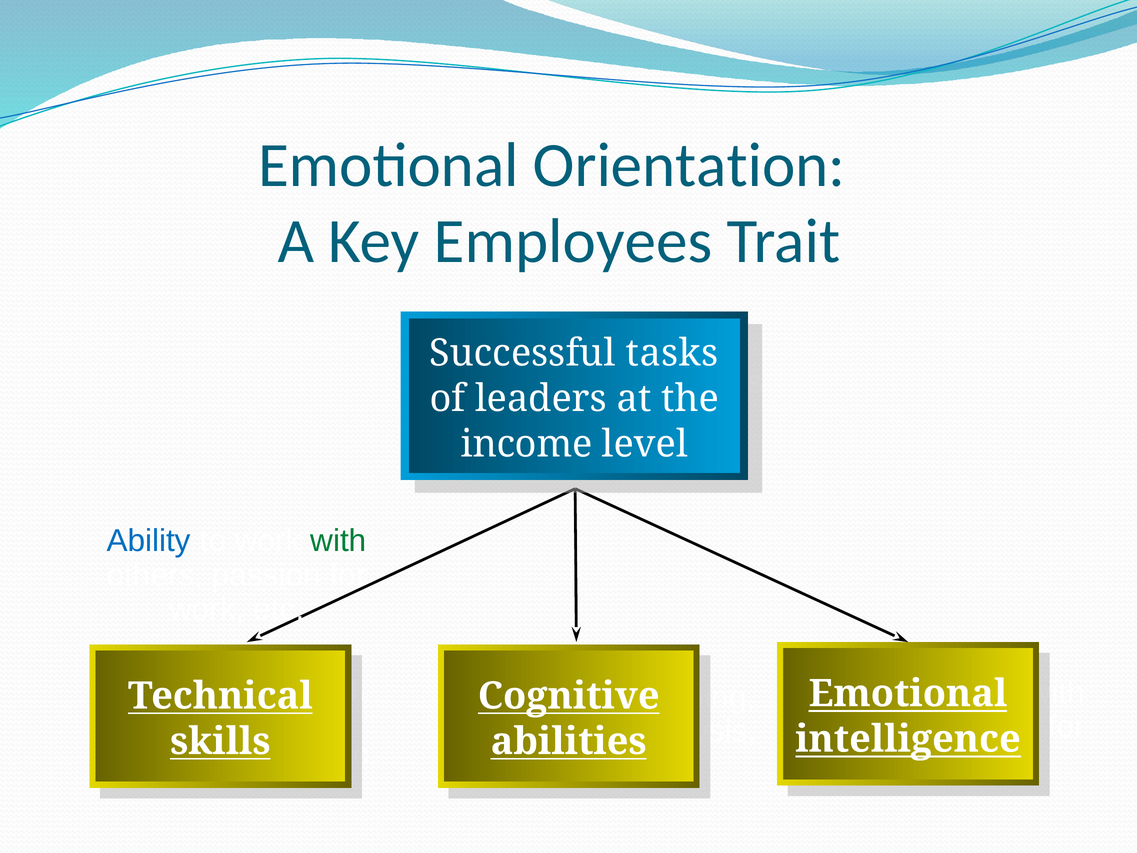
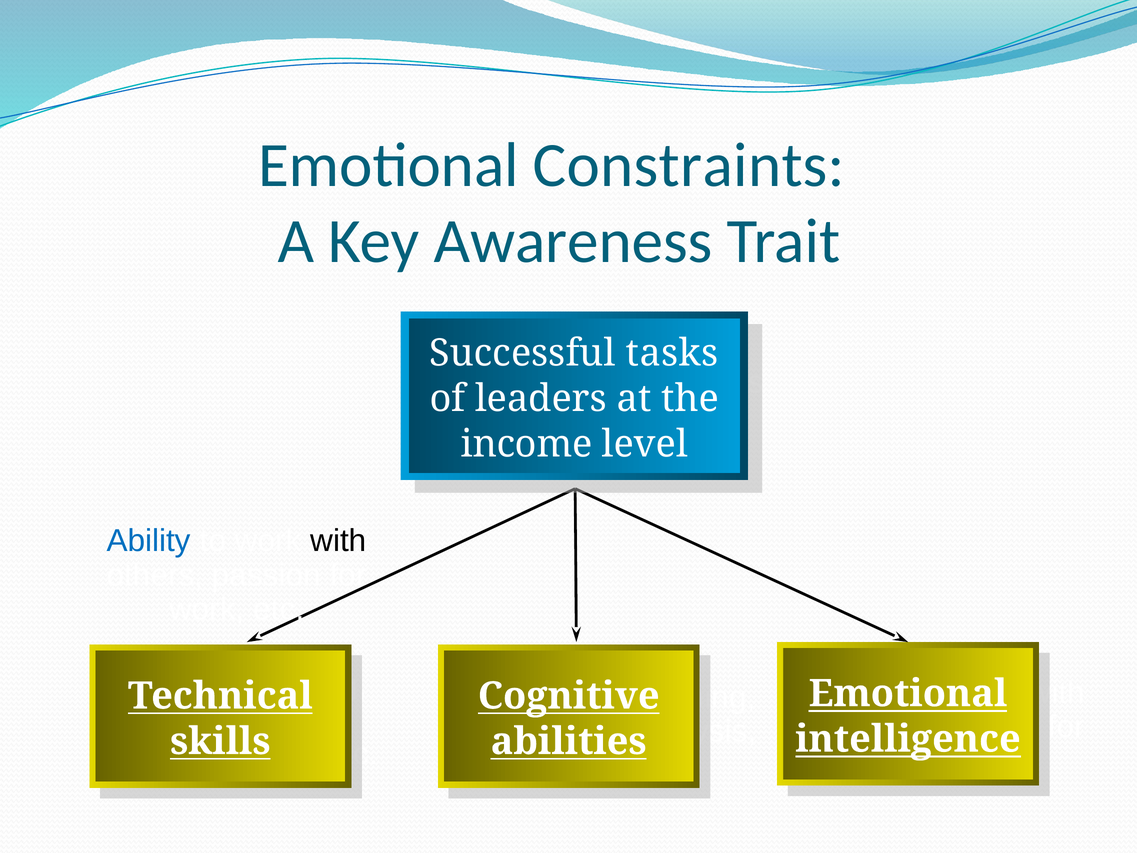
Orientation: Orientation -> Constraints
Employees: Employees -> Awareness
with at (338, 541) colour: green -> black
